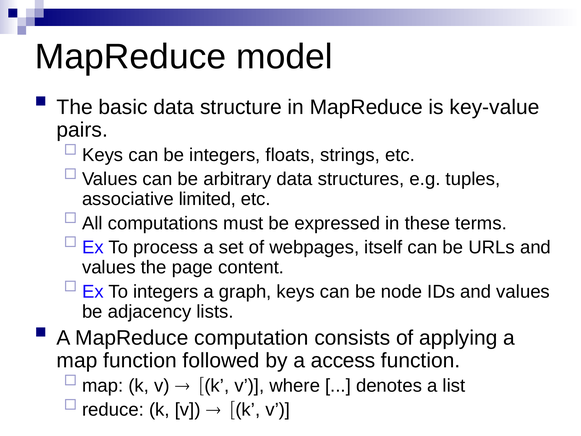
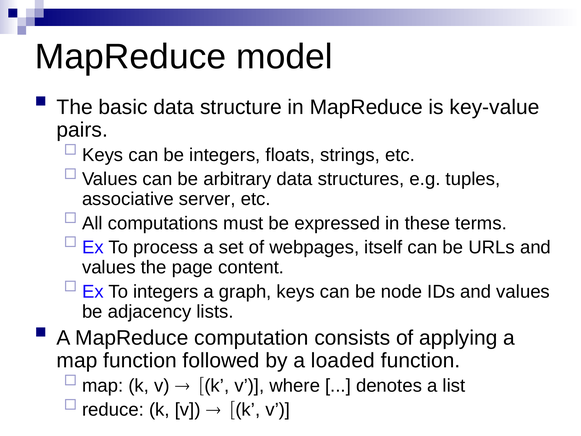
limited: limited -> server
access: access -> loaded
